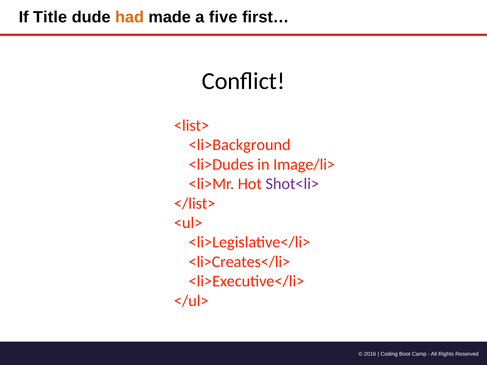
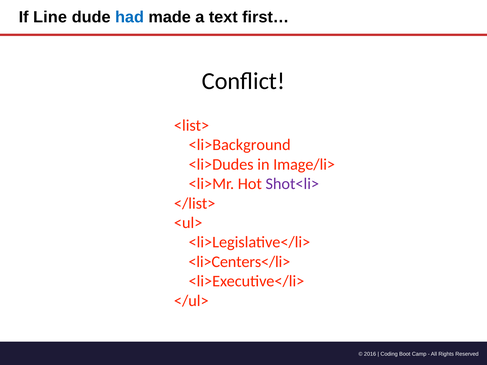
Title: Title -> Line
had colour: orange -> blue
five: five -> text
<li>Creates</li>: <li>Creates</li> -> <li>Centers</li>
